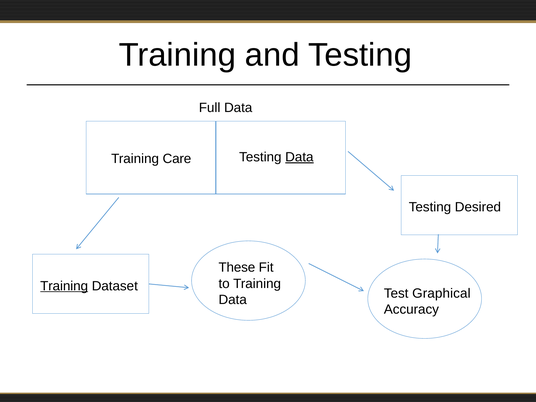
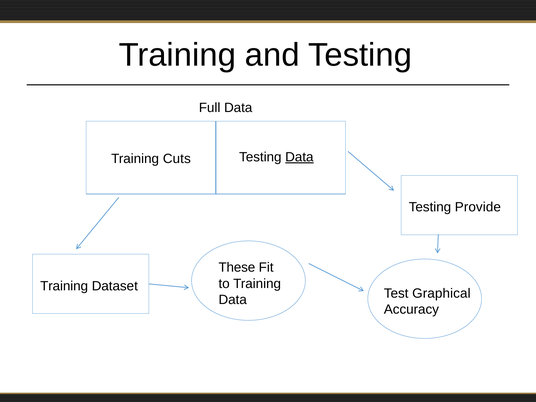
Care: Care -> Cuts
Desired: Desired -> Provide
Training at (64, 286) underline: present -> none
